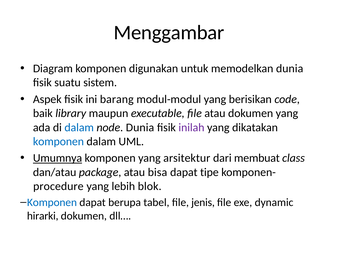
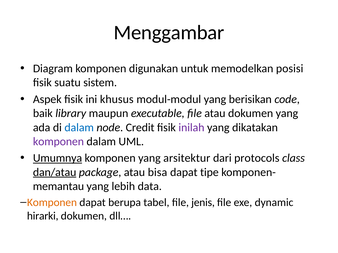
memodelkan dunia: dunia -> posisi
barang: barang -> khusus
node Dunia: Dunia -> Credit
komponen at (58, 142) colour: blue -> purple
membuat: membuat -> protocols
dan/atau underline: none -> present
procedure: procedure -> memantau
blok: blok -> data
Komponen at (52, 203) colour: blue -> orange
